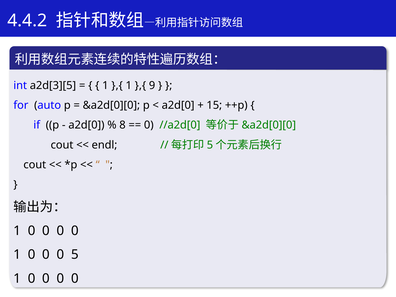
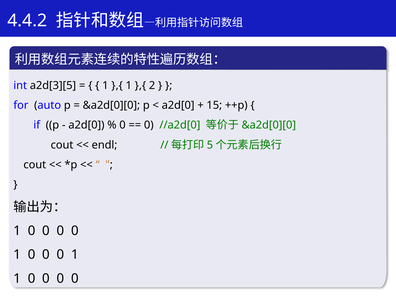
9: 9 -> 2
8 at (123, 125): 8 -> 0
5 at (75, 255): 5 -> 1
